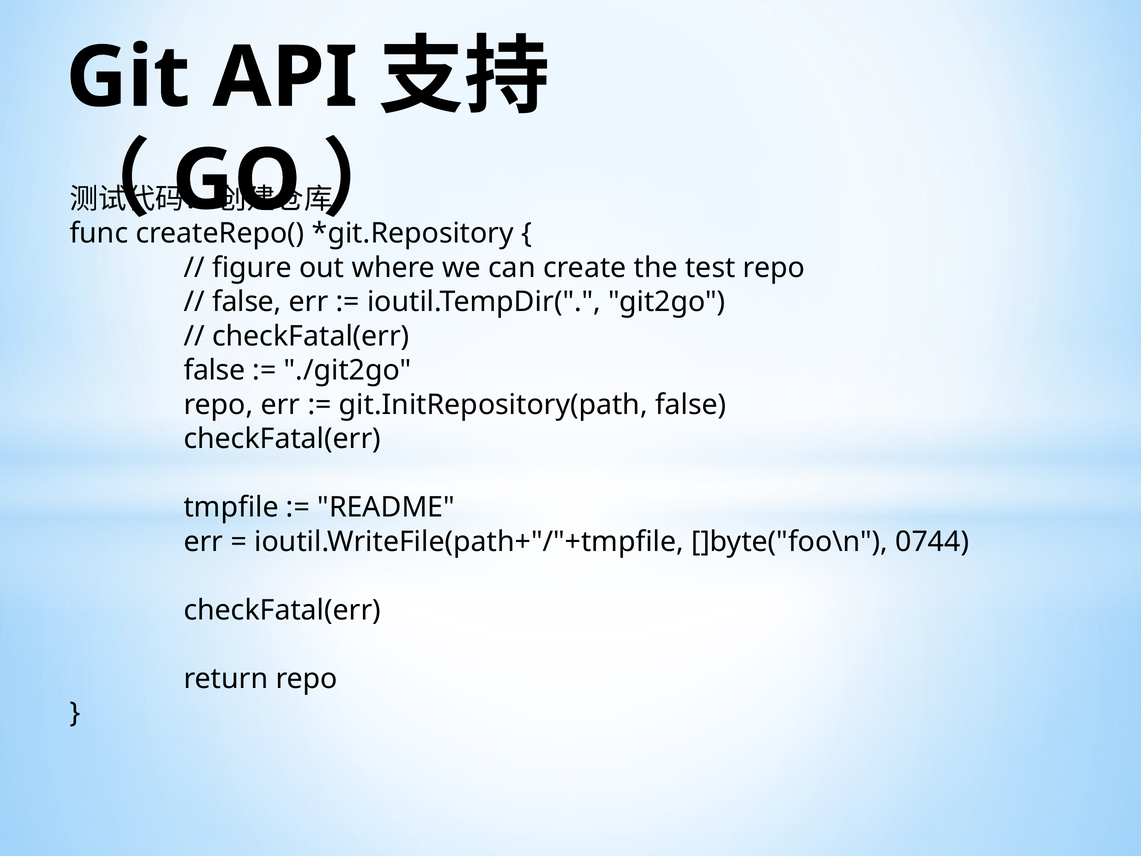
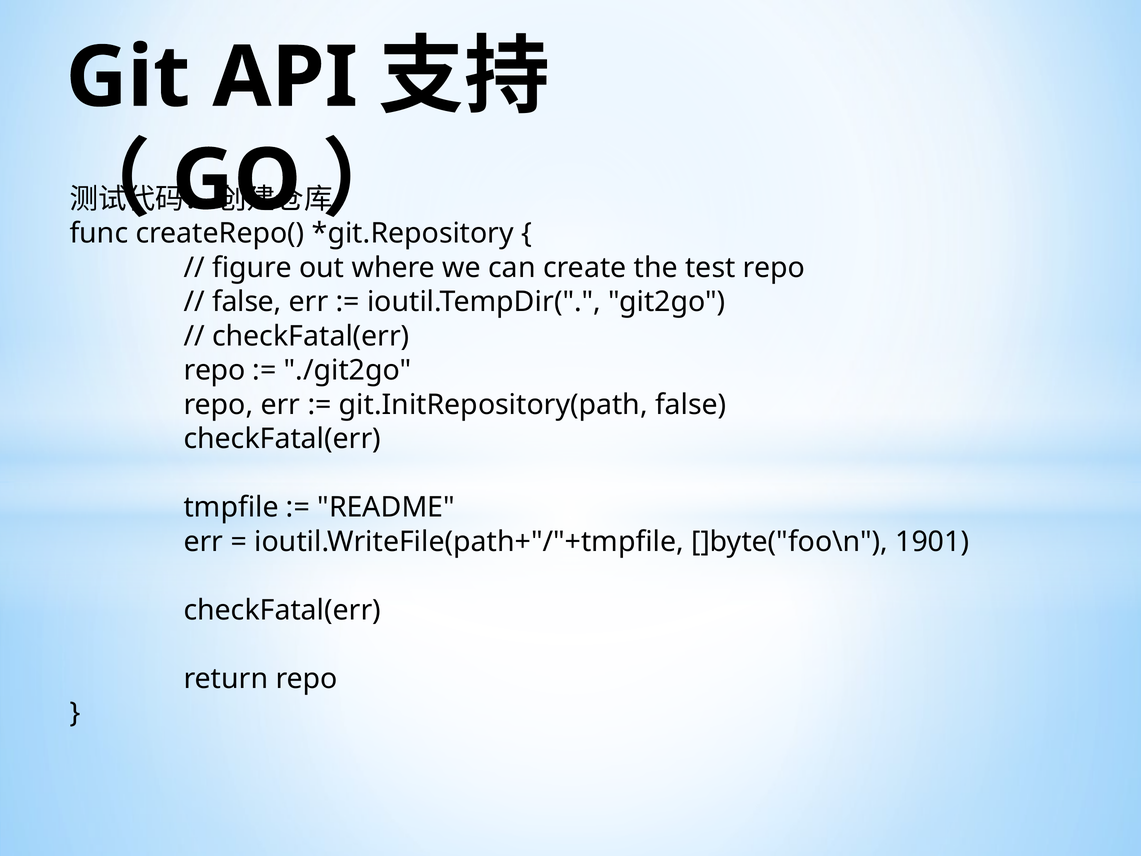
false at (214, 370): false -> repo
0744: 0744 -> 1901
